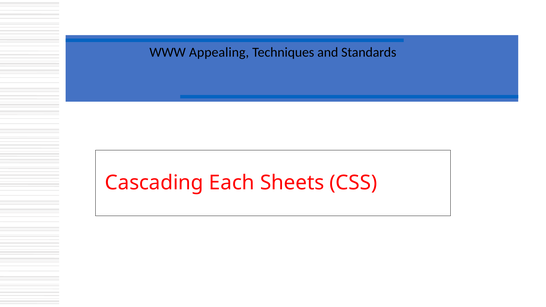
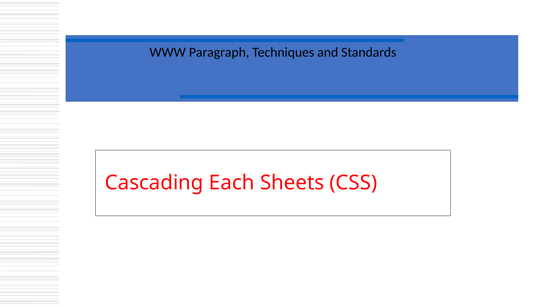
Appealing: Appealing -> Paragraph
